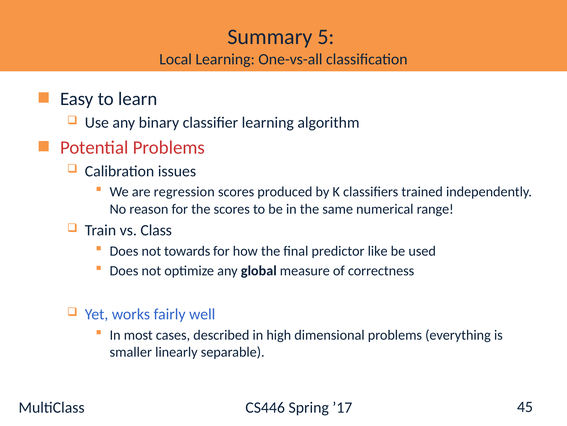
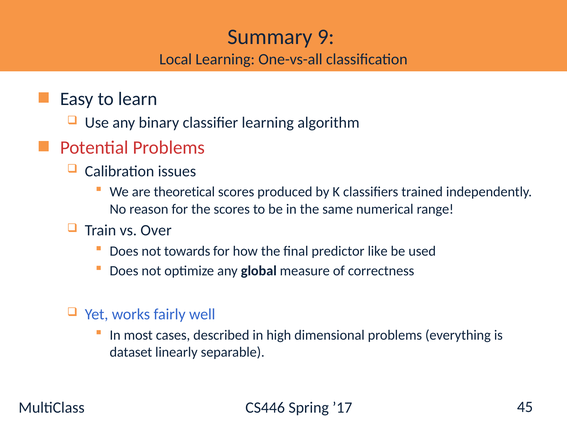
5: 5 -> 9
regression: regression -> theoretical
Class: Class -> Over
smaller: smaller -> dataset
